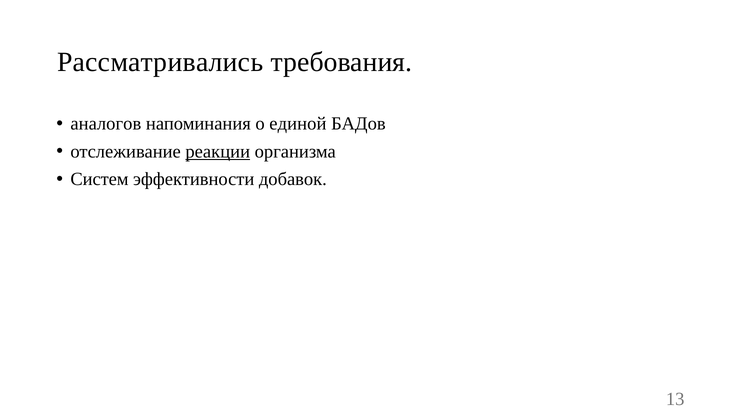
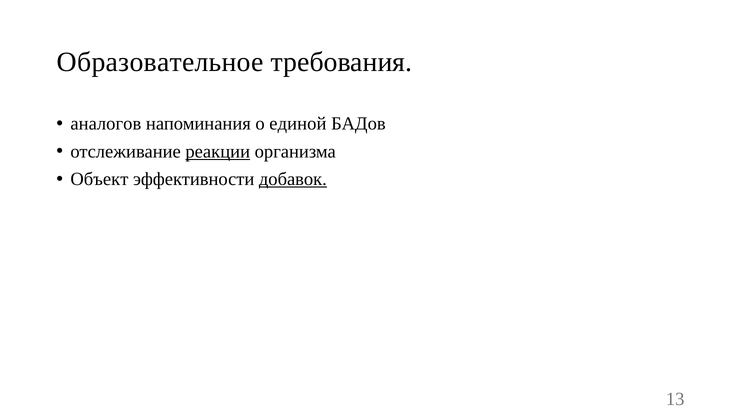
Рассматривались: Рассматривались -> Образовательное
Систем: Систем -> Объект
добавок underline: none -> present
